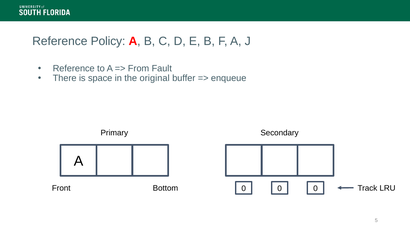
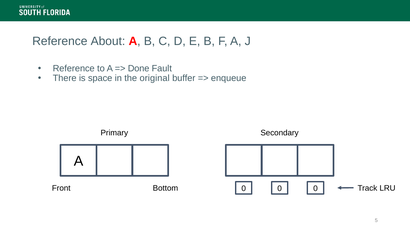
Policy: Policy -> About
From: From -> Done
